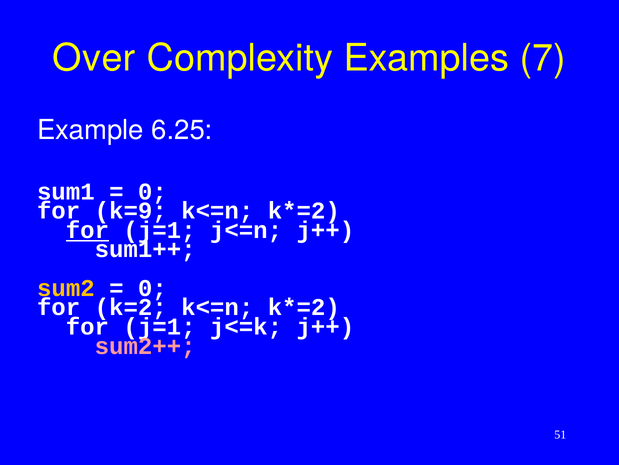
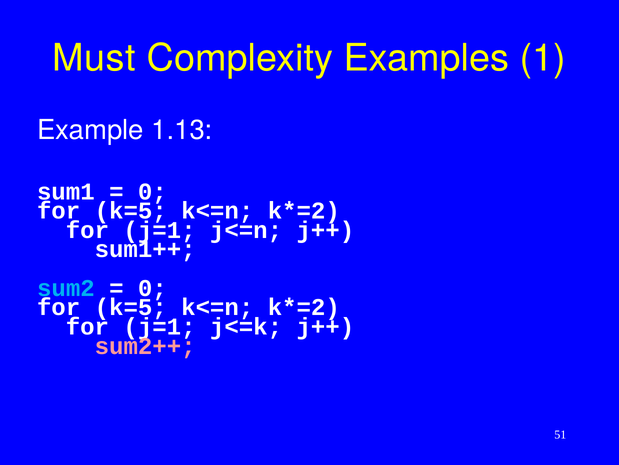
Over: Over -> Must
7: 7 -> 1
6.25: 6.25 -> 1.13
k=9 at (131, 211): k=9 -> k=5
for at (87, 230) underline: present -> none
sum2 colour: yellow -> light blue
k=2 at (131, 307): k=2 -> k=5
